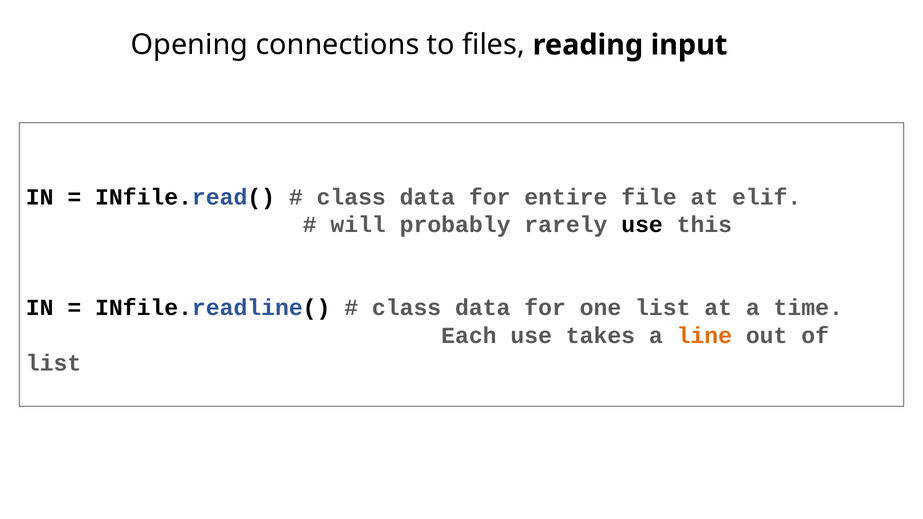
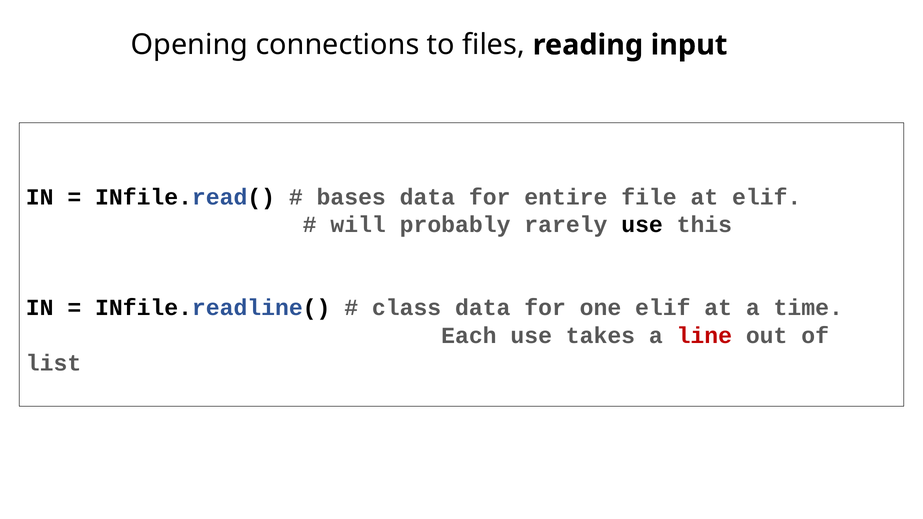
class at (351, 197): class -> bases
one list: list -> elif
line colour: orange -> red
